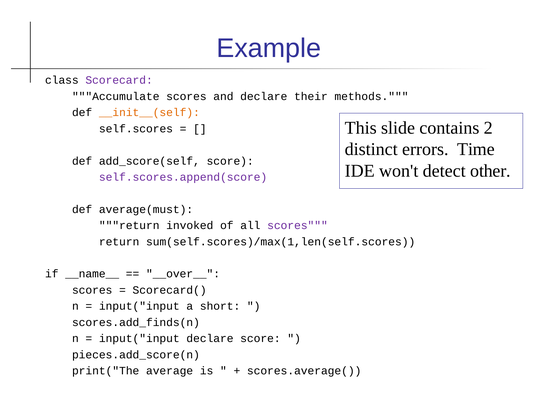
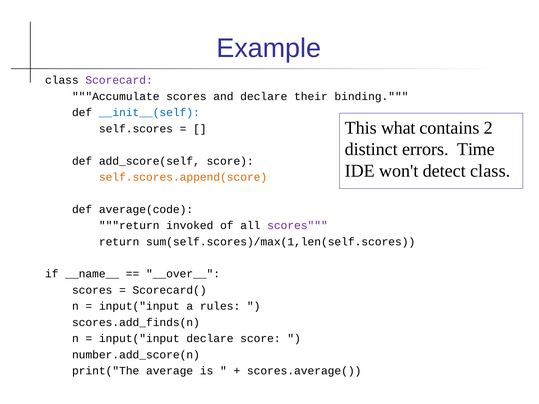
methods: methods -> binding
__init__(self colour: orange -> blue
slide: slide -> what
detect other: other -> class
self.scores.append(score colour: purple -> orange
average(must: average(must -> average(code
short: short -> rules
pieces.add_score(n: pieces.add_score(n -> number.add_score(n
